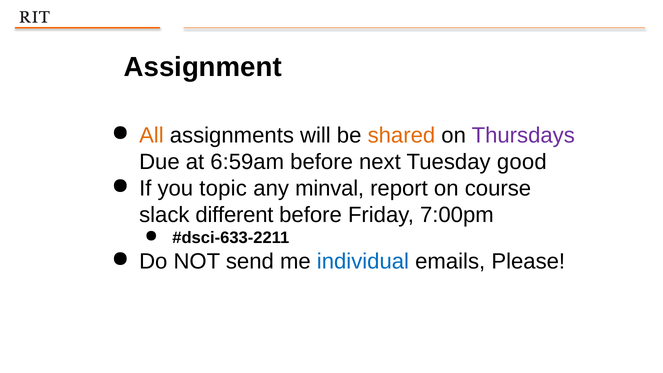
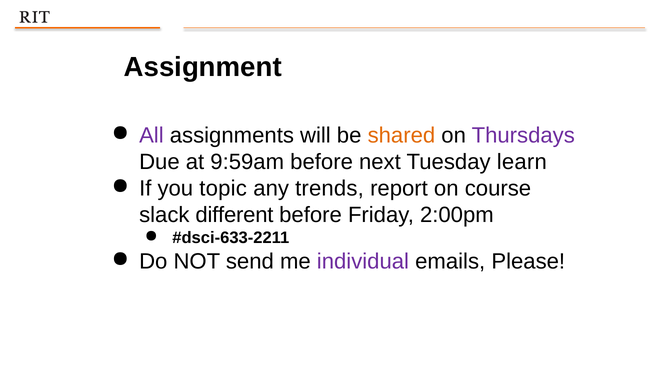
All colour: orange -> purple
6:59am: 6:59am -> 9:59am
good: good -> learn
minval: minval -> trends
7:00pm: 7:00pm -> 2:00pm
individual colour: blue -> purple
